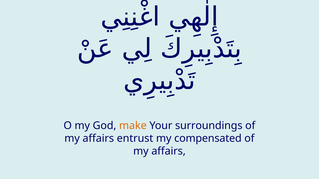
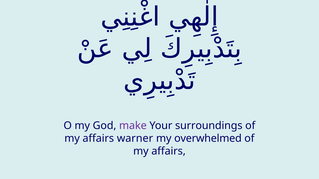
make colour: orange -> purple
entrust: entrust -> warner
compensated: compensated -> overwhelmed
